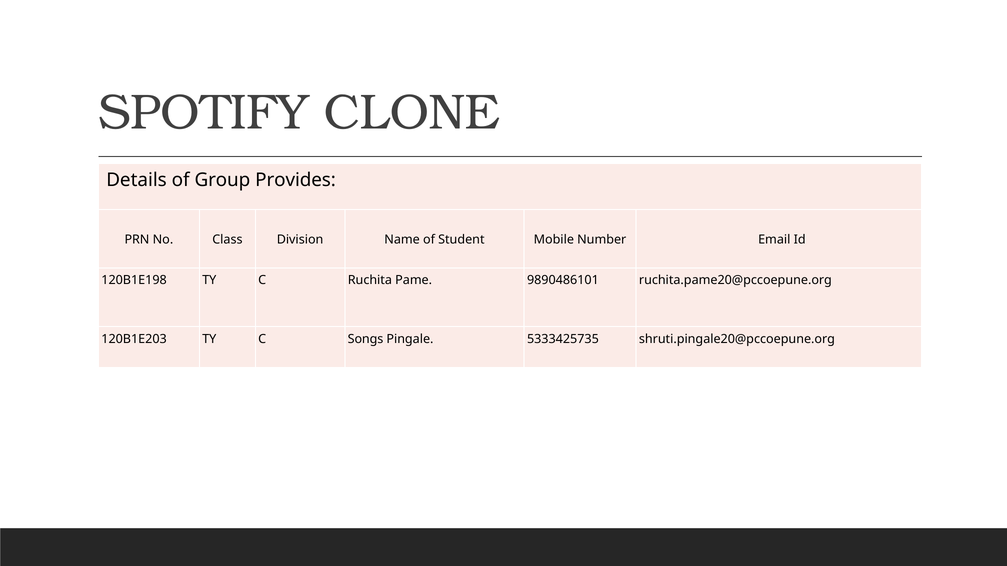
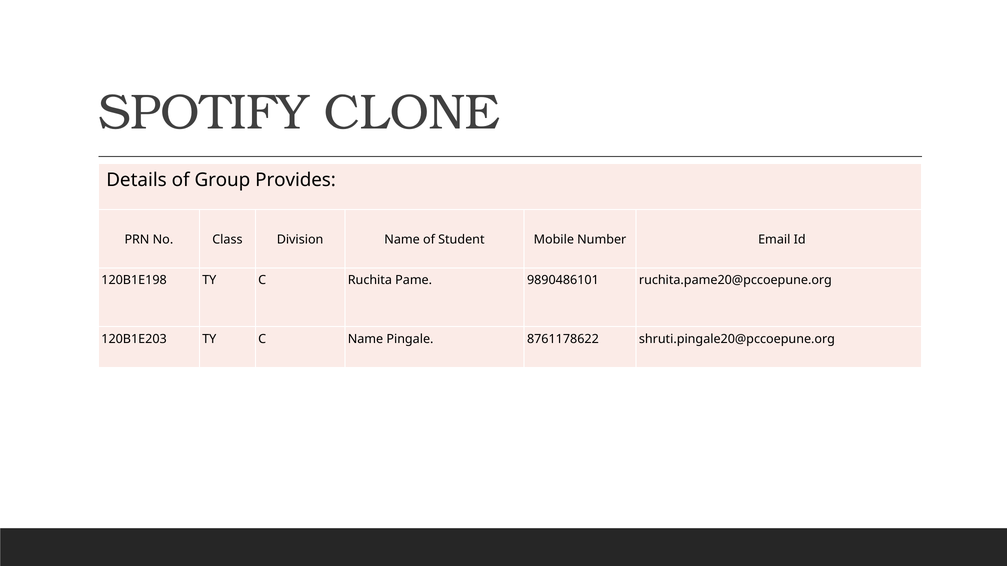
C Songs: Songs -> Name
5333425735: 5333425735 -> 8761178622
